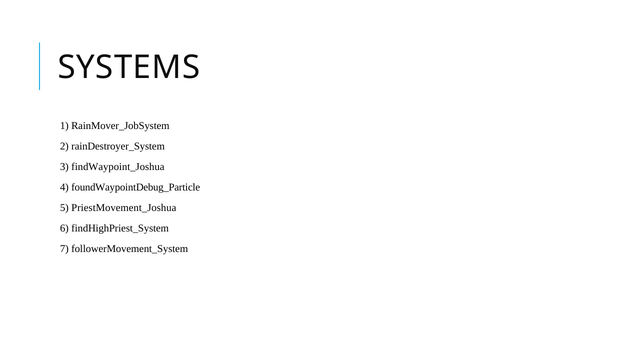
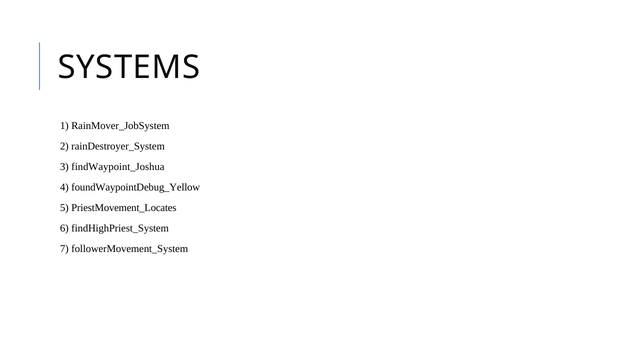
foundWaypointDebug_Particle: foundWaypointDebug_Particle -> foundWaypointDebug_Yellow
PriestMovement_Joshua: PriestMovement_Joshua -> PriestMovement_Locates
